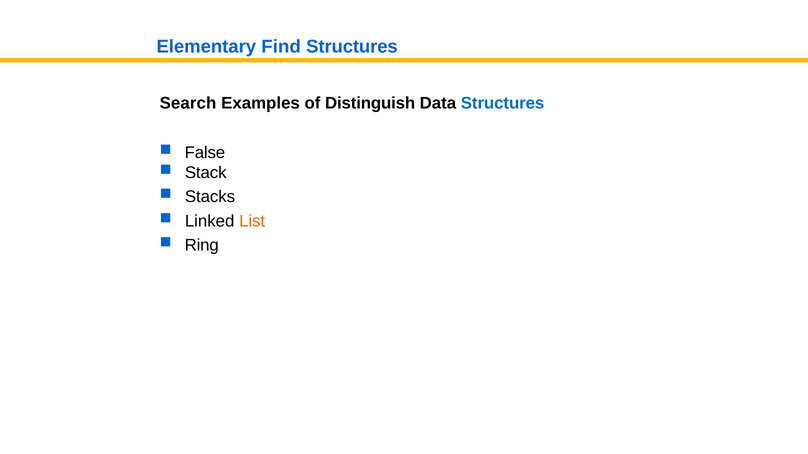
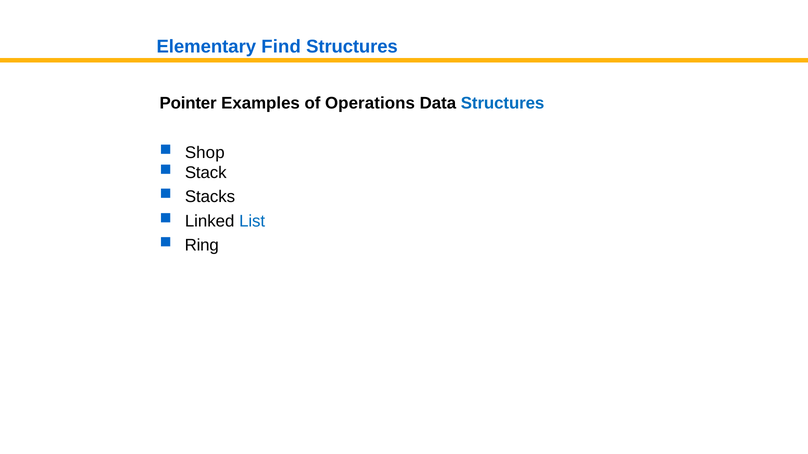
Search: Search -> Pointer
Distinguish: Distinguish -> Operations
False: False -> Shop
List colour: orange -> blue
